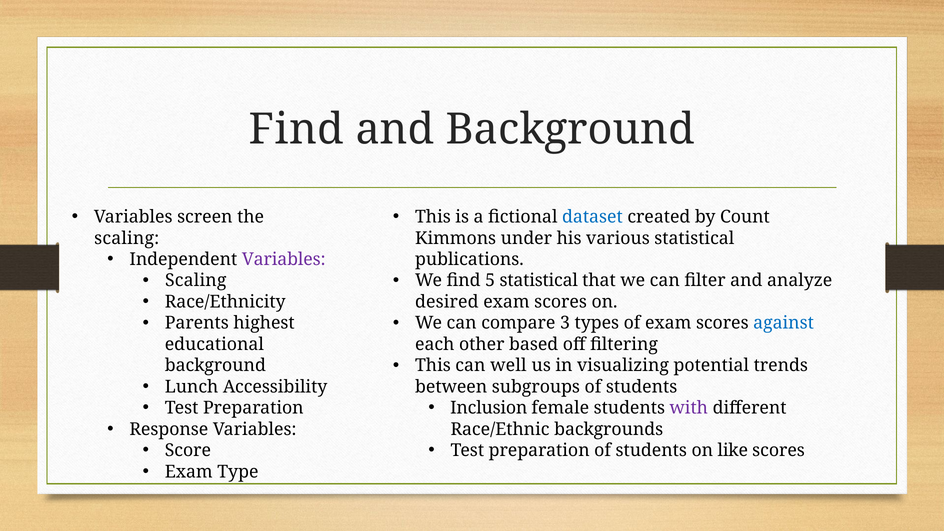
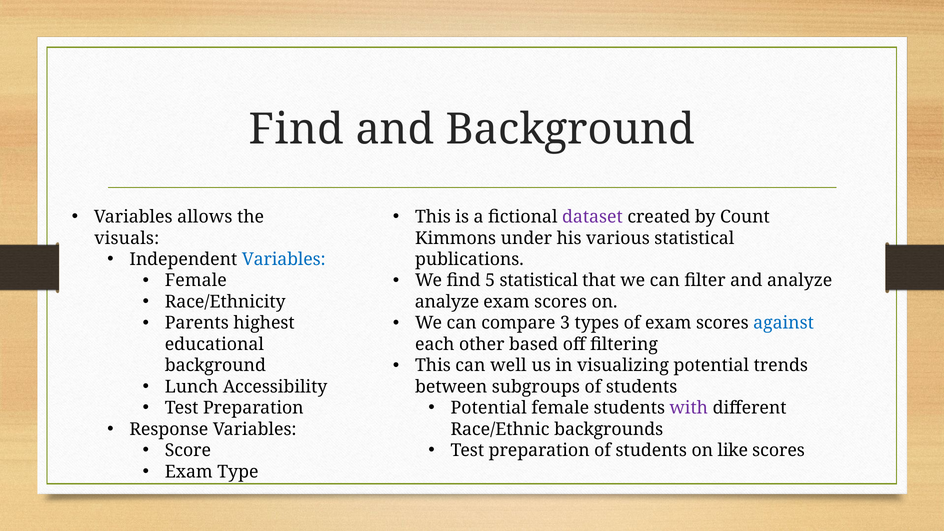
screen: screen -> allows
dataset colour: blue -> purple
scaling at (127, 238): scaling -> visuals
Variables at (284, 259) colour: purple -> blue
Scaling at (196, 281): Scaling -> Female
desired at (447, 302): desired -> analyze
Inclusion at (489, 408): Inclusion -> Potential
